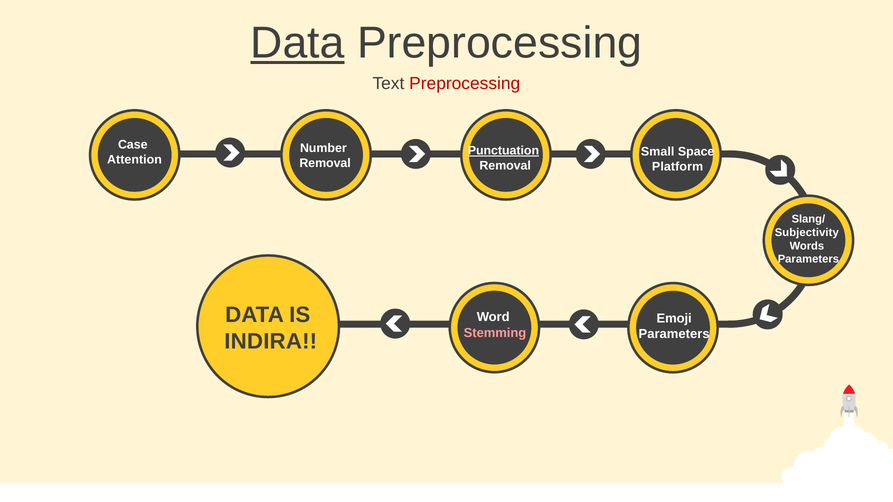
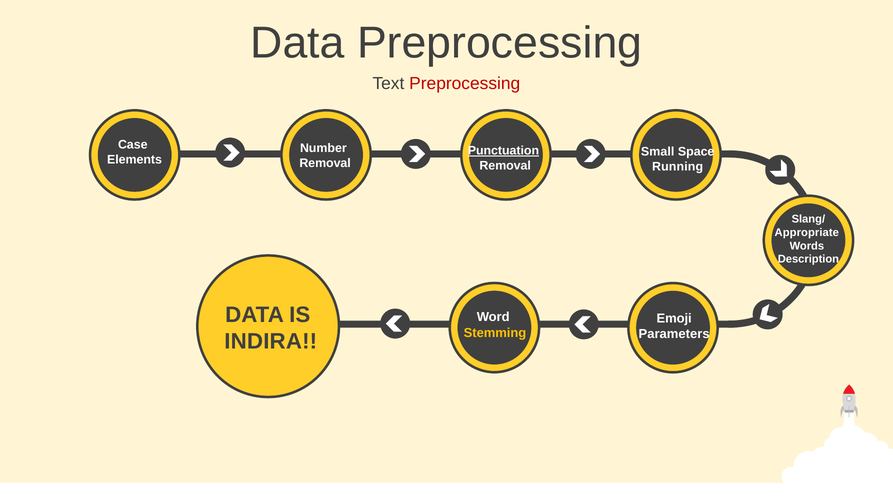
Data at (298, 43) underline: present -> none
Attention: Attention -> Elements
Platform: Platform -> Running
Subjectivity: Subjectivity -> Appropriate
Parameters at (808, 259): Parameters -> Description
Stemming colour: pink -> yellow
